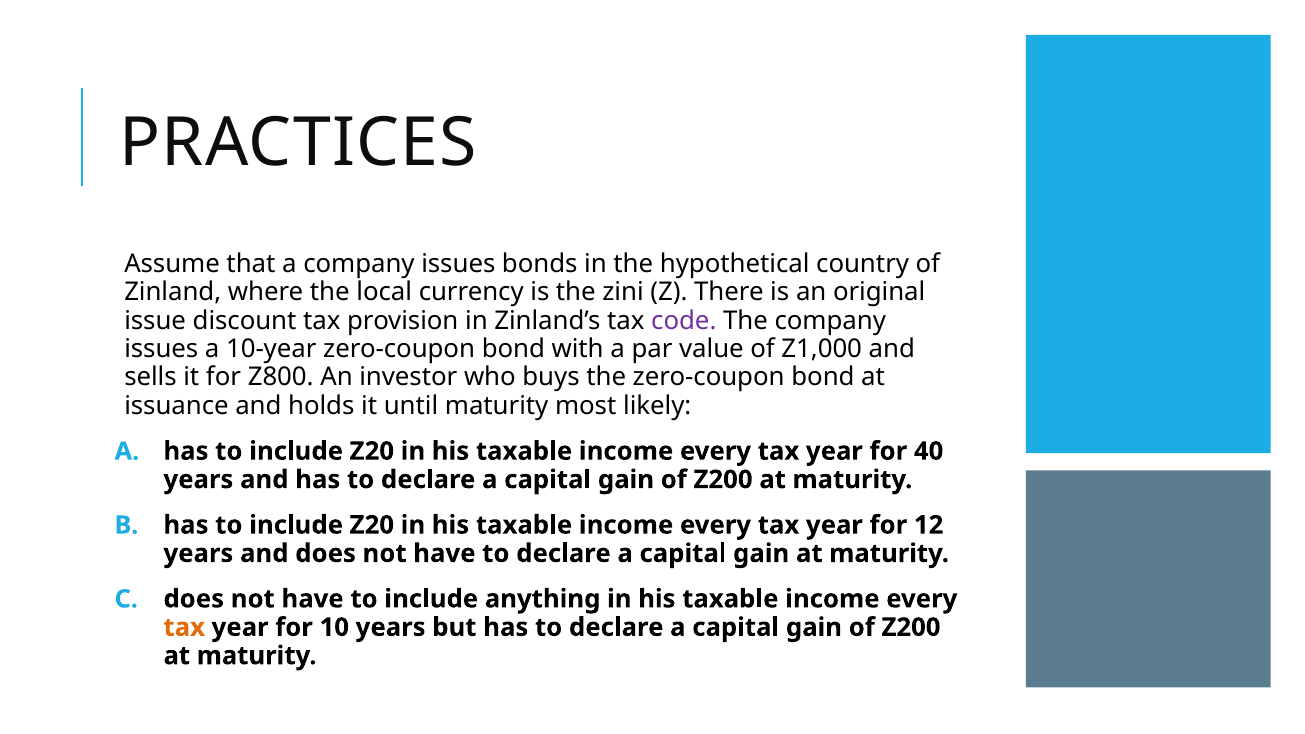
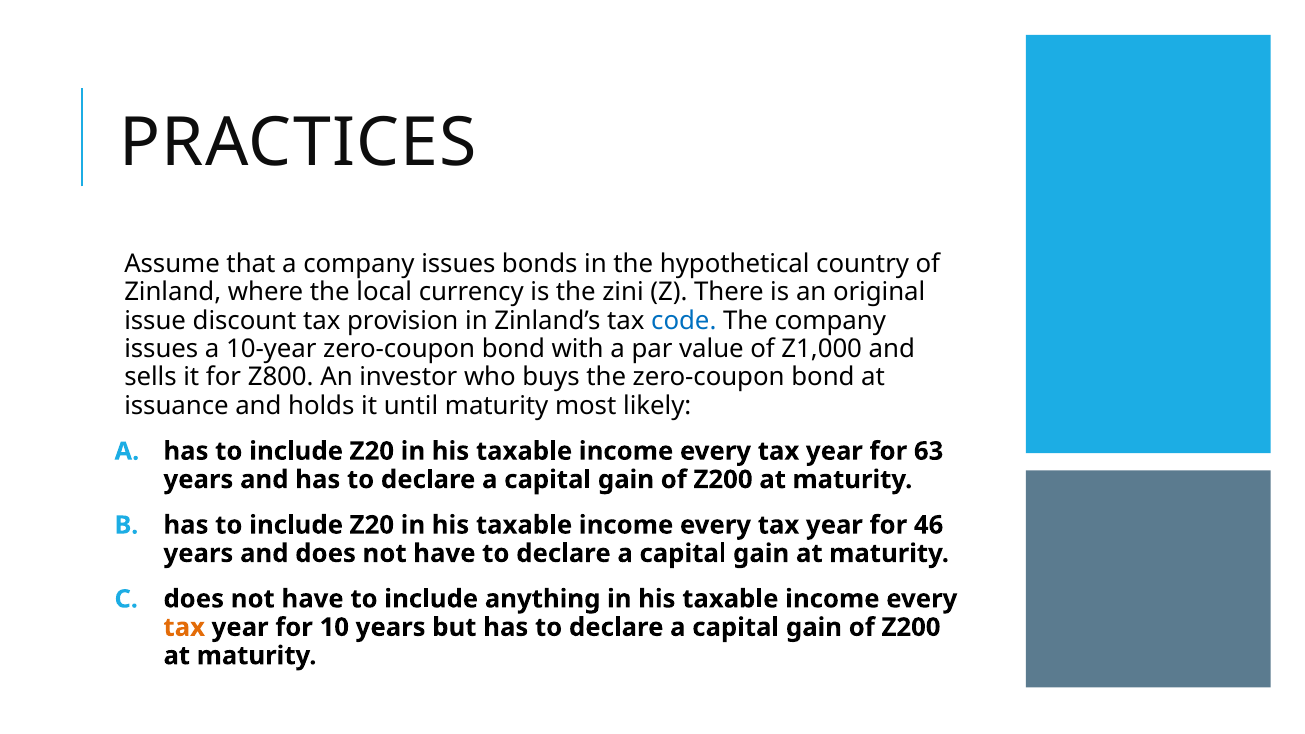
code colour: purple -> blue
40: 40 -> 63
12: 12 -> 46
